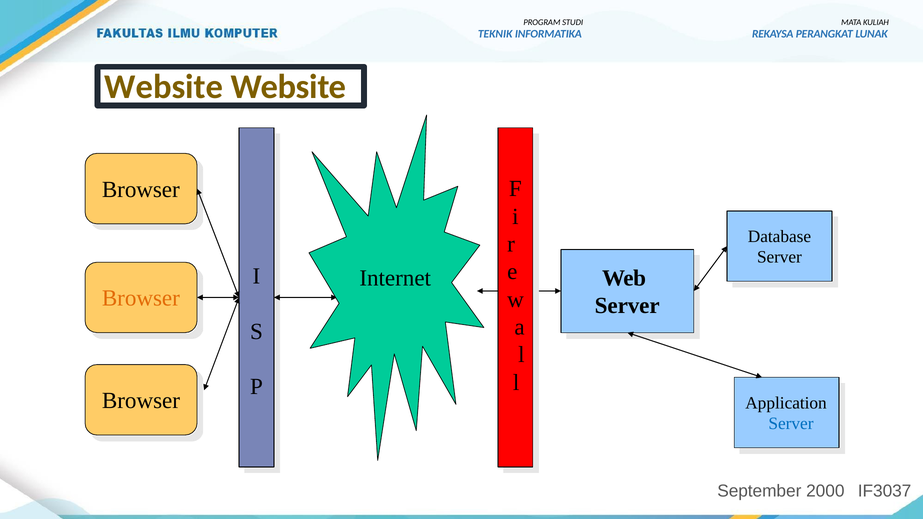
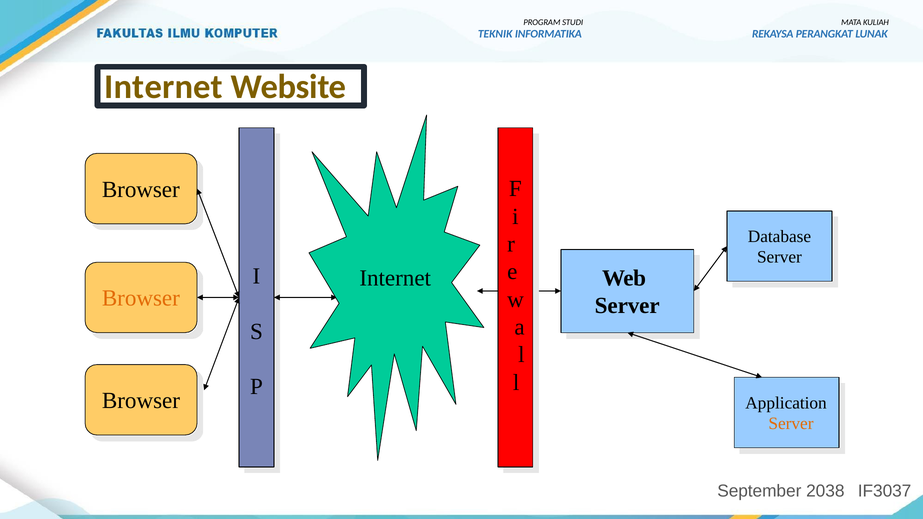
Website at (164, 87): Website -> Internet
Server at (791, 424) colour: blue -> orange
2000: 2000 -> 2038
